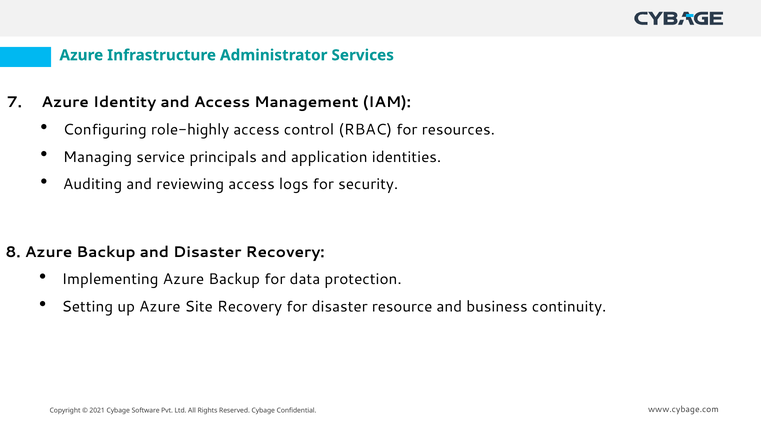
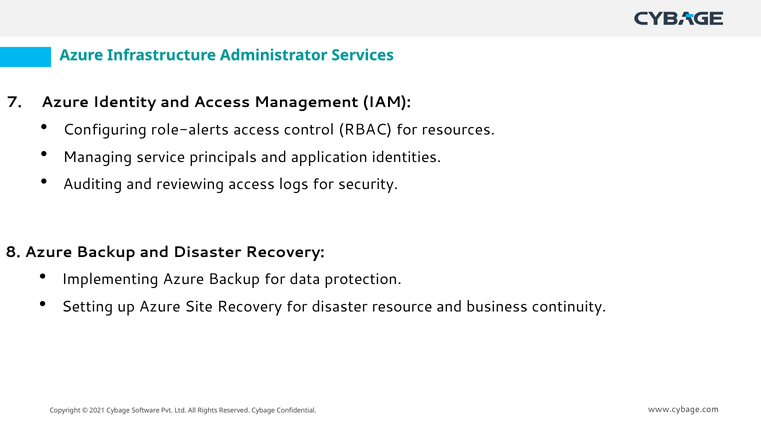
role-highly: role-highly -> role-alerts
